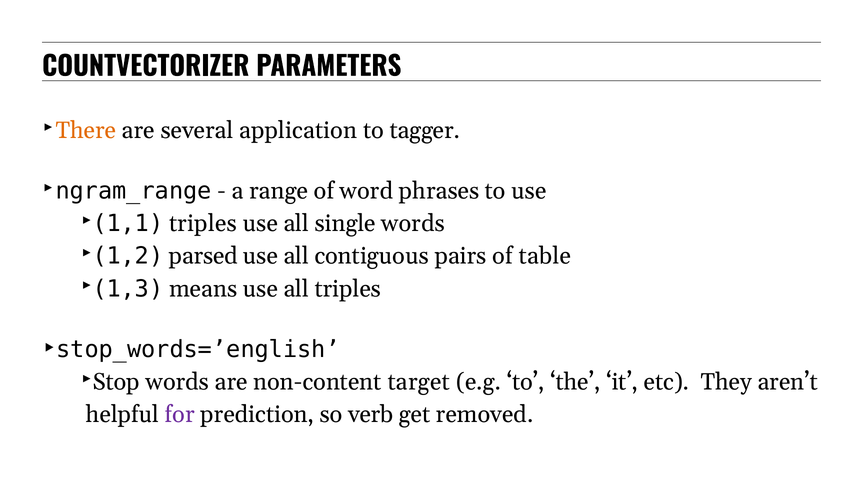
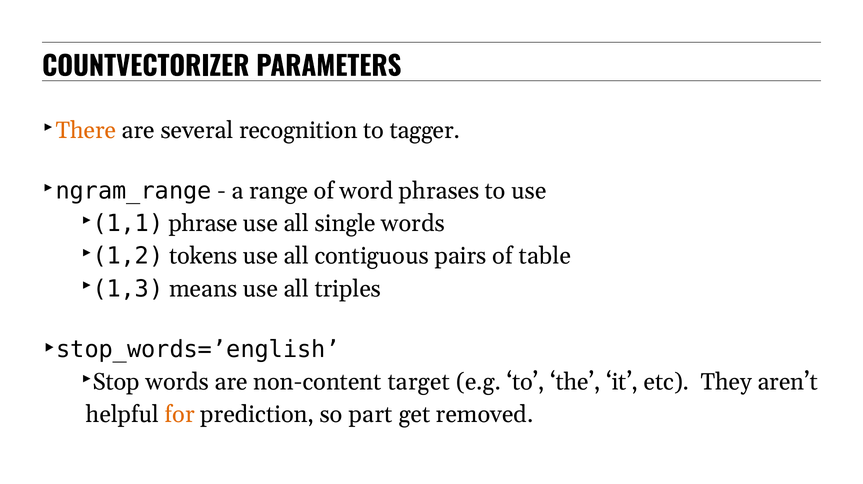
application: application -> recognition
triples at (203, 224): triples -> phrase
parsed: parsed -> tokens
for colour: purple -> orange
verb: verb -> part
